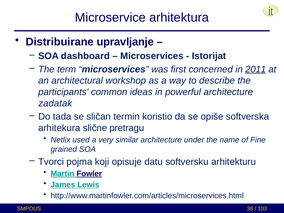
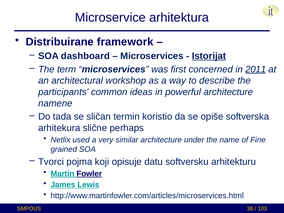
upravljanje: upravljanje -> framework
Istorijat underline: none -> present
zadatak: zadatak -> namene
pretragu: pretragu -> perhaps
